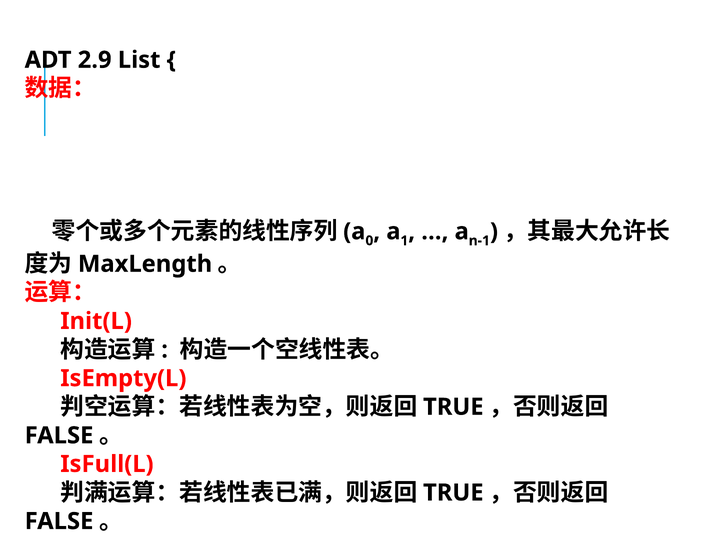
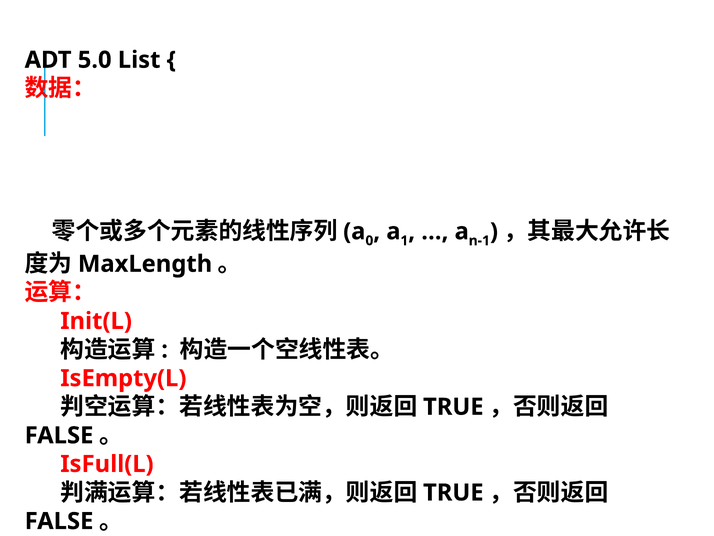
2.9: 2.9 -> 5.0
